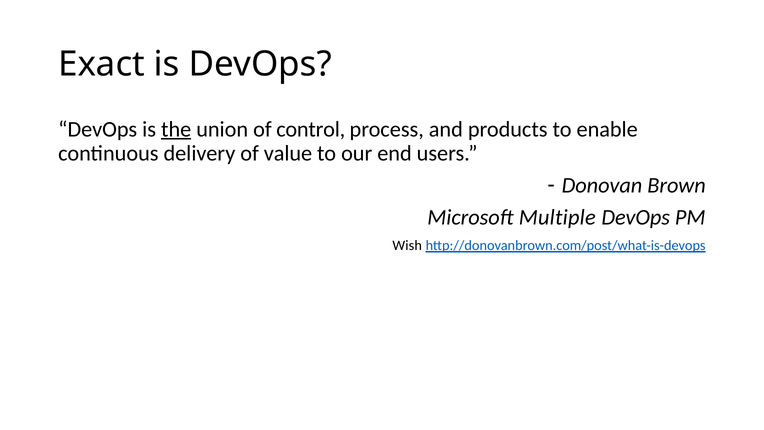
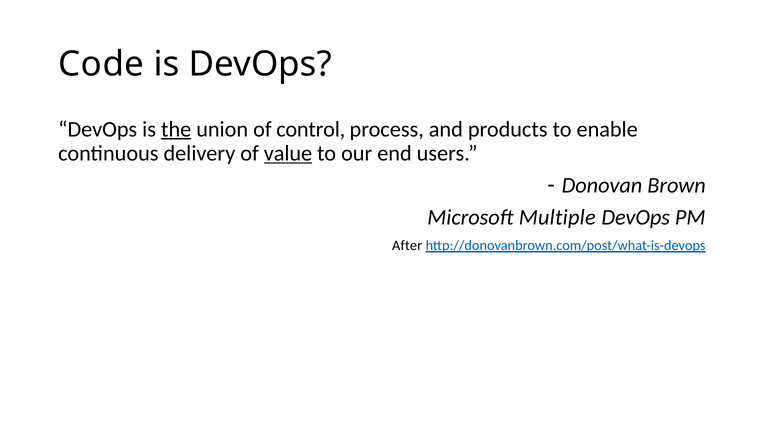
Exact: Exact -> Code
value underline: none -> present
Wish: Wish -> After
